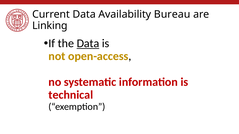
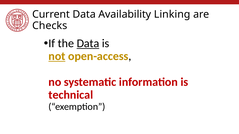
Bureau: Bureau -> Linking
Linking: Linking -> Checks
not underline: none -> present
